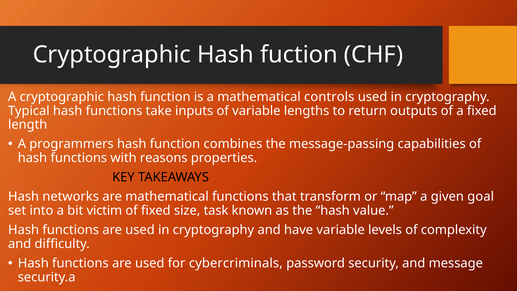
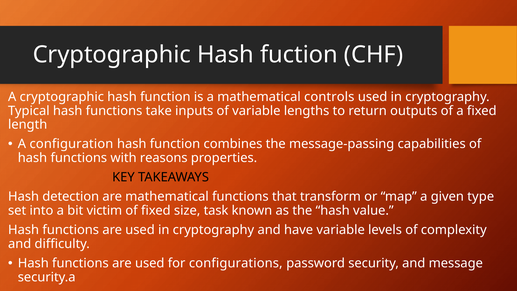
programmers: programmers -> configuration
networks: networks -> detection
goal: goal -> type
cybercriminals: cybercriminals -> configurations
